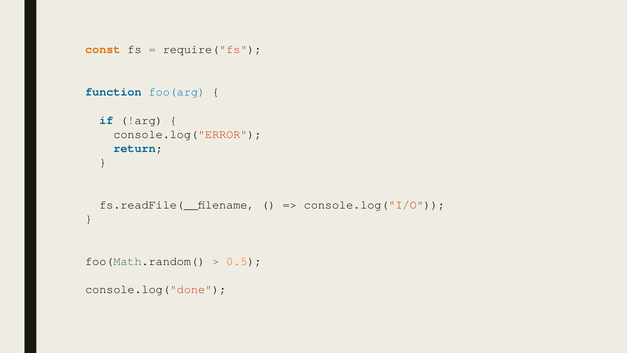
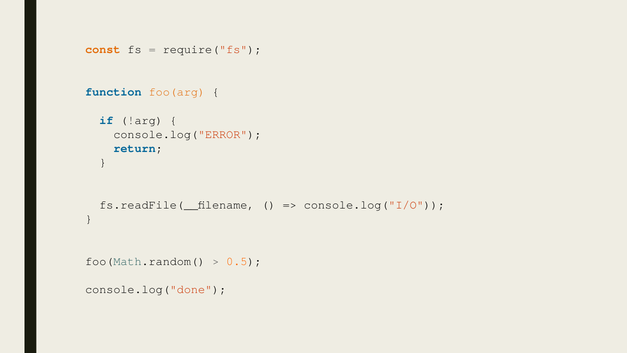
foo(arg colour: blue -> orange
